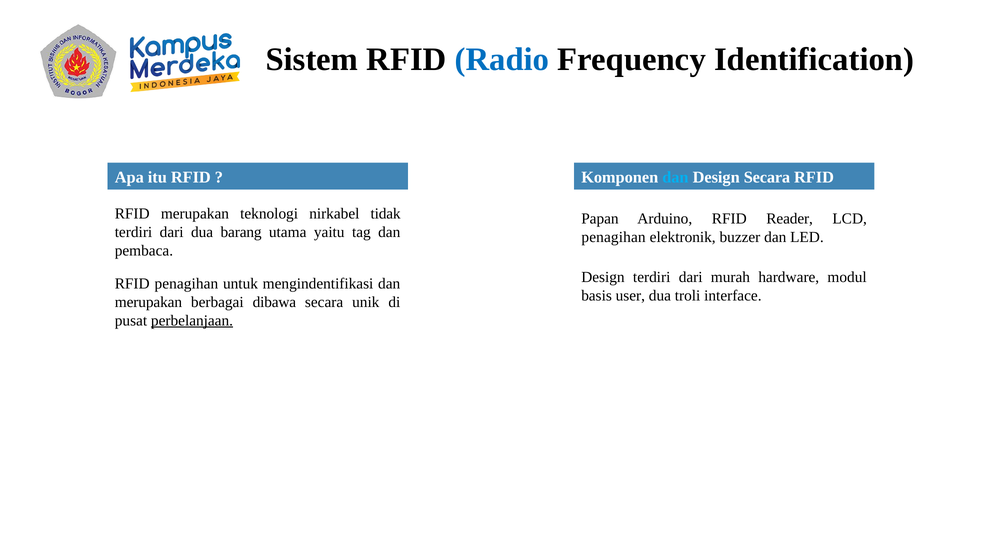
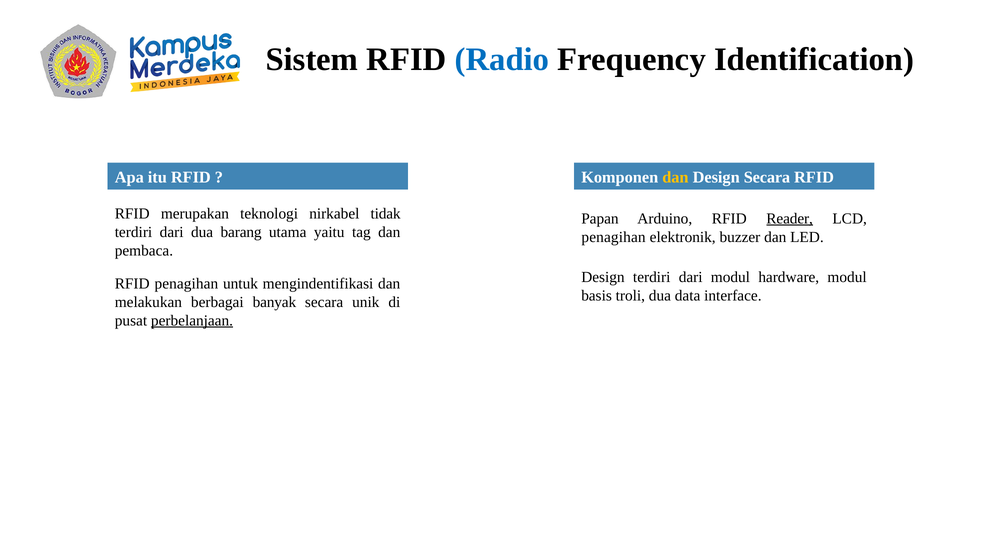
dan at (675, 177) colour: light blue -> yellow
Reader underline: none -> present
dari murah: murah -> modul
user: user -> troli
troli: troli -> data
merupakan at (148, 302): merupakan -> melakukan
dibawa: dibawa -> banyak
